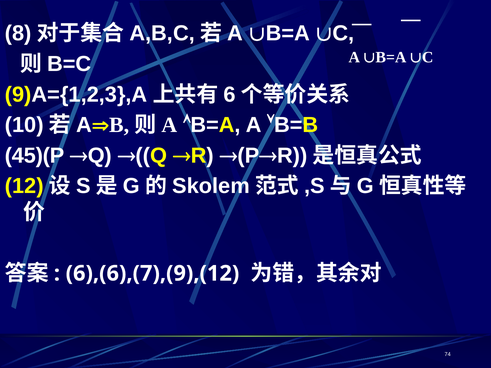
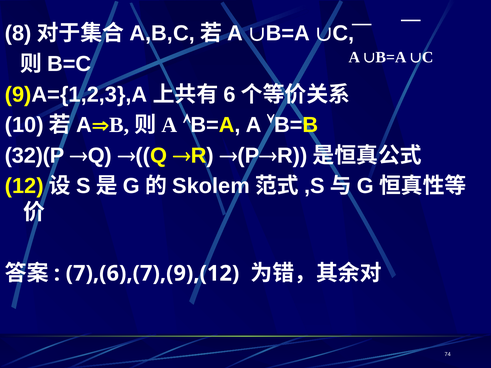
45)(P: 45)(P -> 32)(P
6),(6),(7),(9),(12: 6),(6),(7),(9),(12 -> 7),(6),(7),(9),(12
